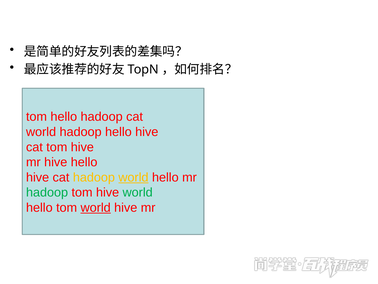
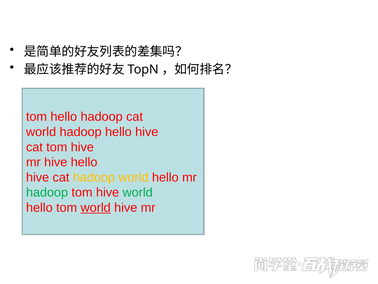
world at (133, 177) underline: present -> none
